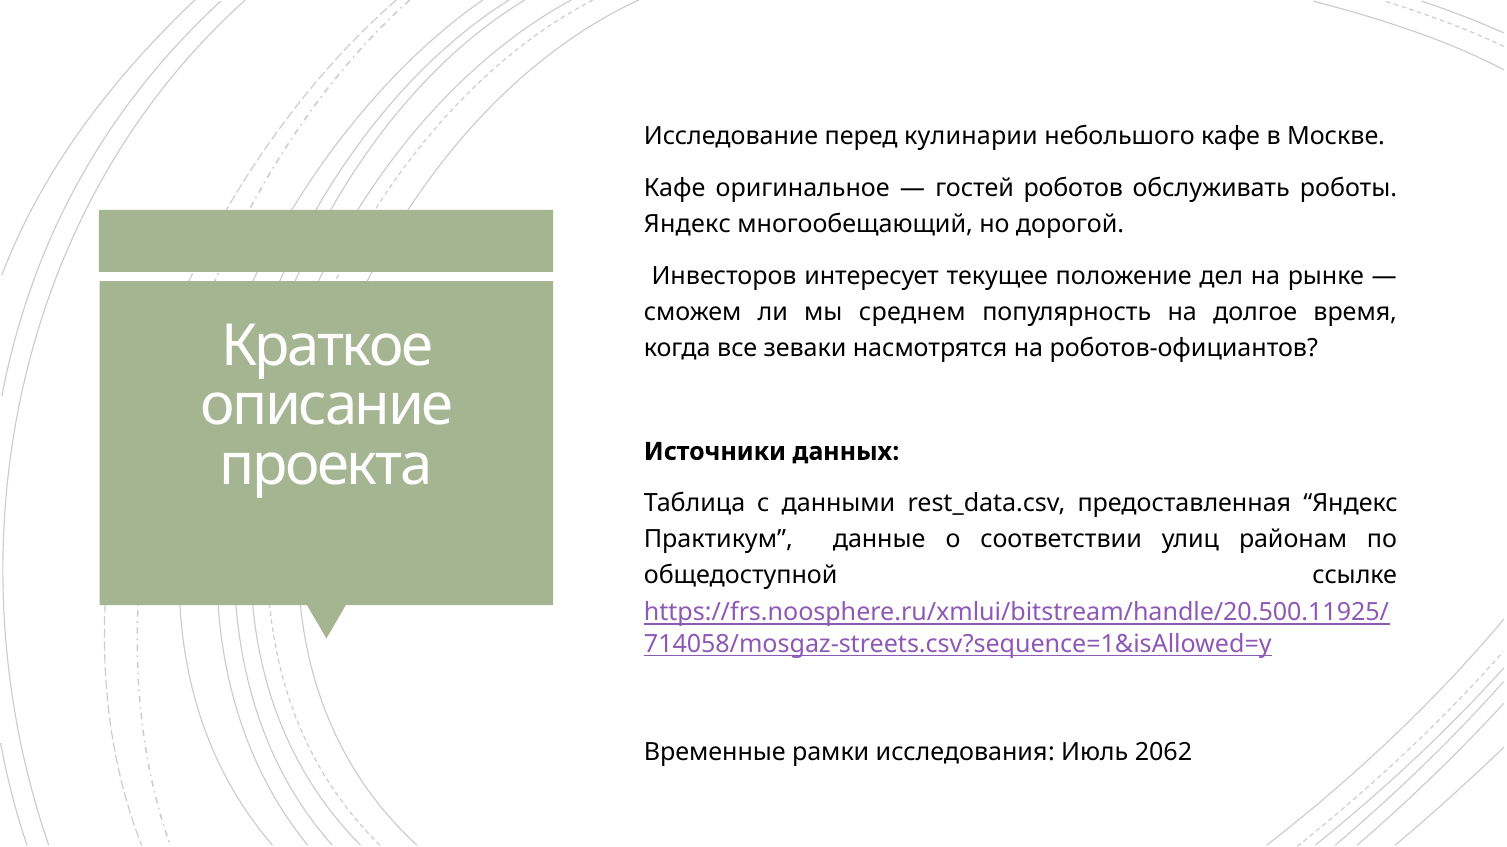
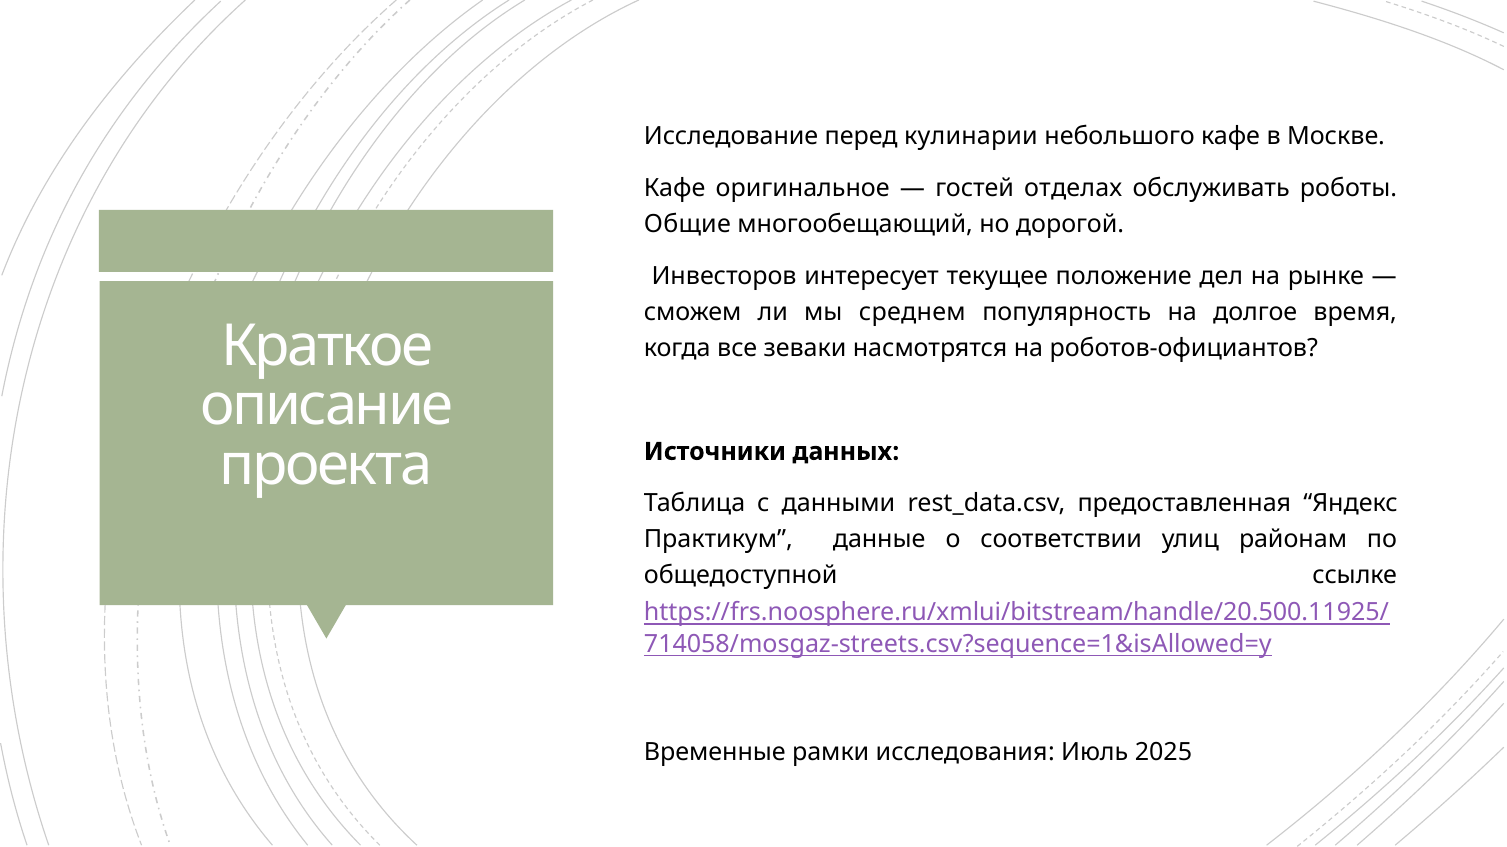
роботов: роботов -> отделах
Яндекс at (687, 224): Яндекс -> Общие
2062: 2062 -> 2025
